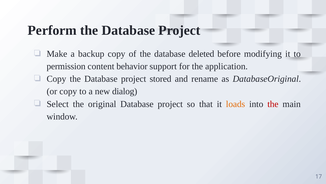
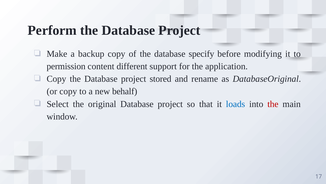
deleted: deleted -> specify
behavior: behavior -> different
dialog: dialog -> behalf
loads colour: orange -> blue
